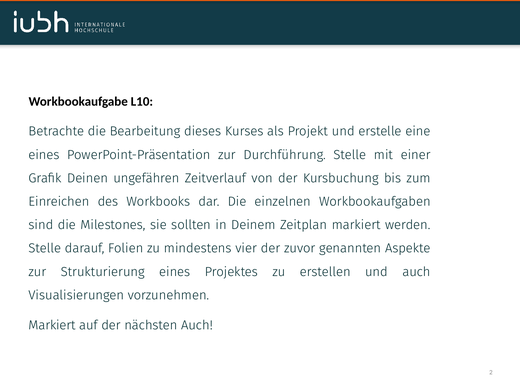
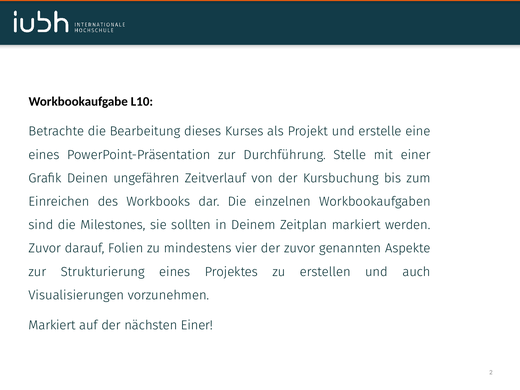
Stelle at (45, 248): Stelle -> Zuvor
nächsten Auch: Auch -> Einer
